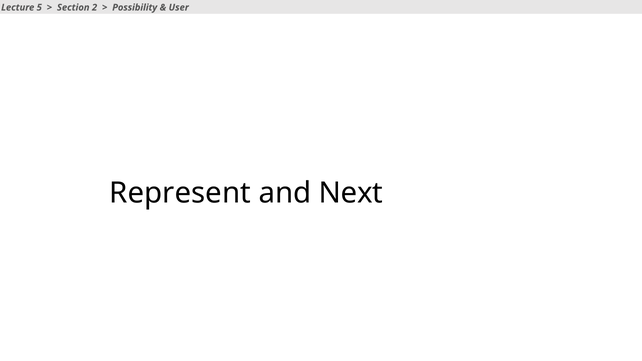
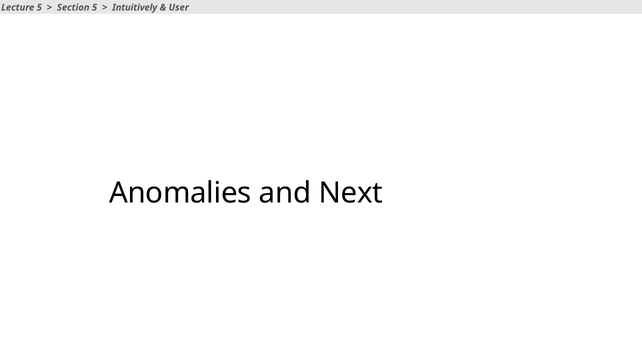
Section 2: 2 -> 5
Possibility: Possibility -> Intuitively
Represent: Represent -> Anomalies
